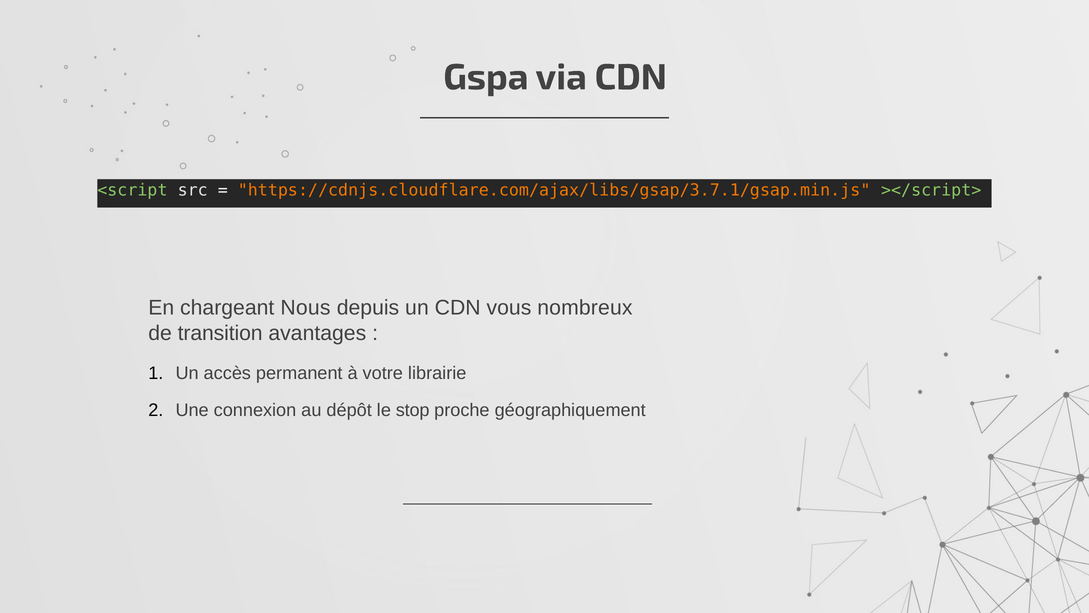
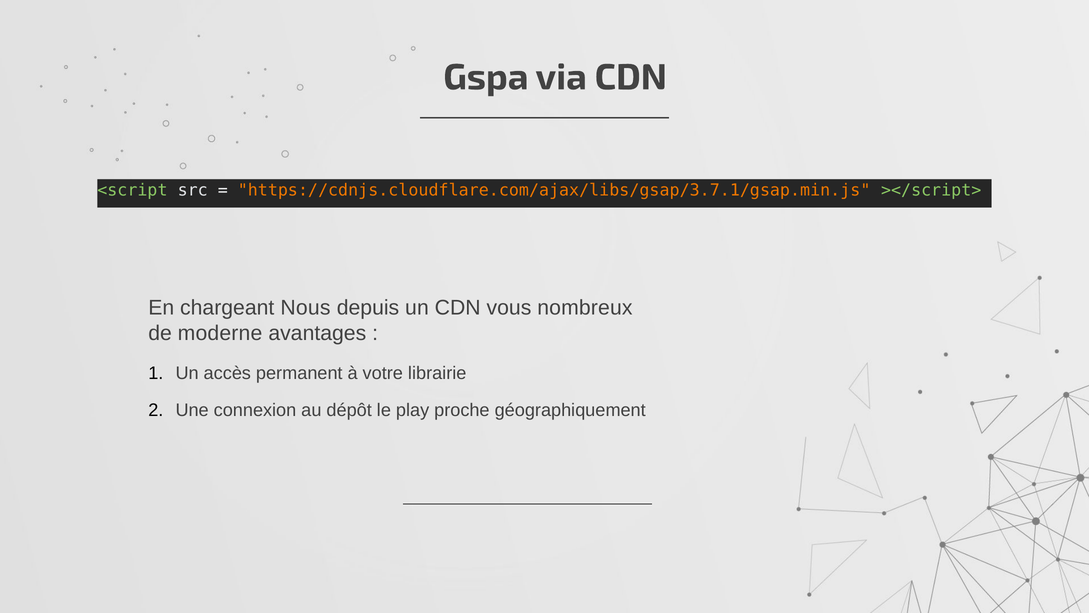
transition: transition -> moderne
stop: stop -> play
